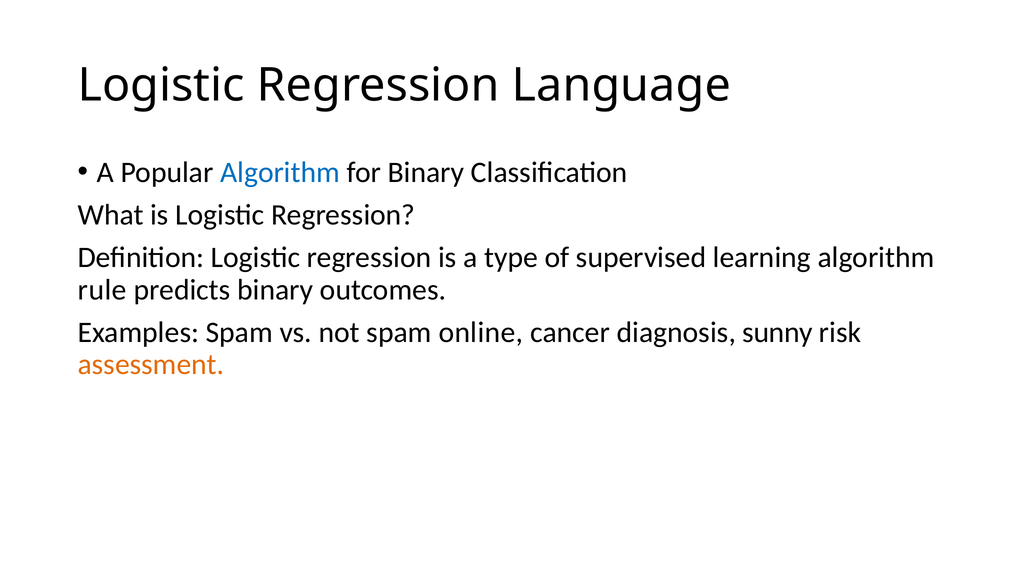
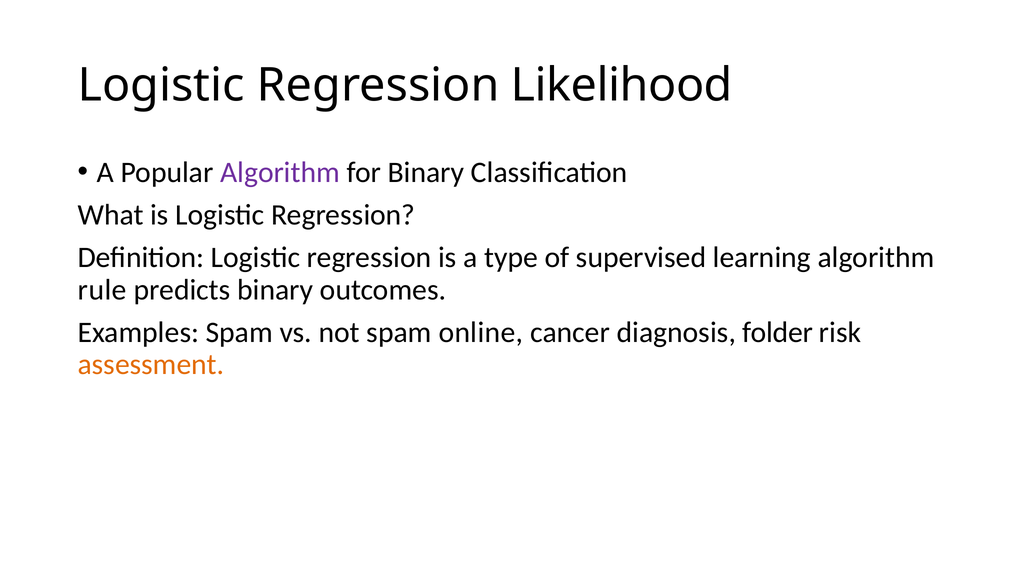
Language: Language -> Likelihood
Algorithm at (280, 172) colour: blue -> purple
sunny: sunny -> folder
